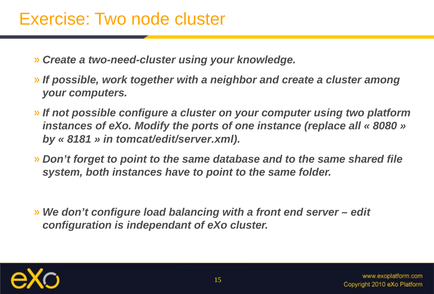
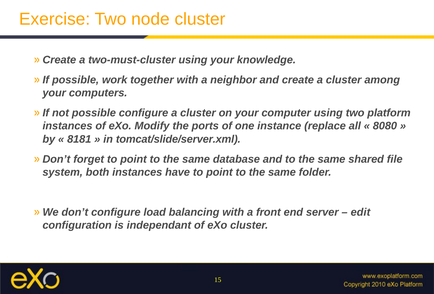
two-need-cluster: two-need-cluster -> two-must-cluster
tomcat/edit/server.xml: tomcat/edit/server.xml -> tomcat/slide/server.xml
